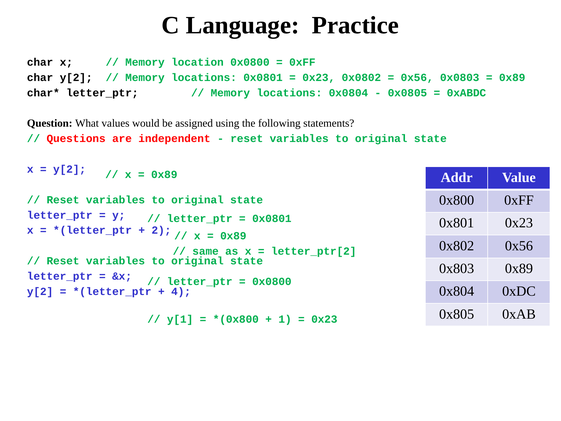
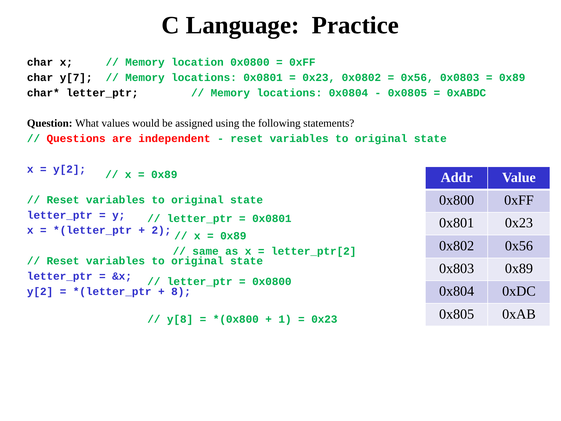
char y[2: y[2 -> y[7
4: 4 -> 8
y[1: y[1 -> y[8
